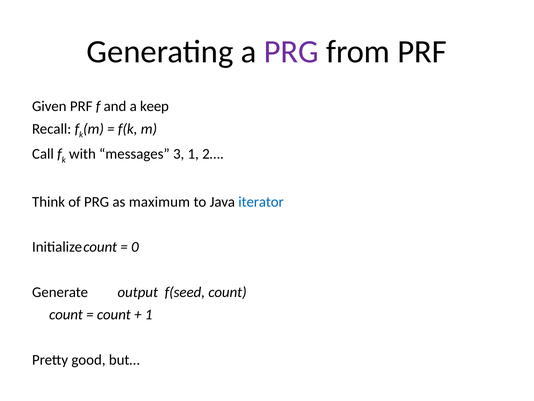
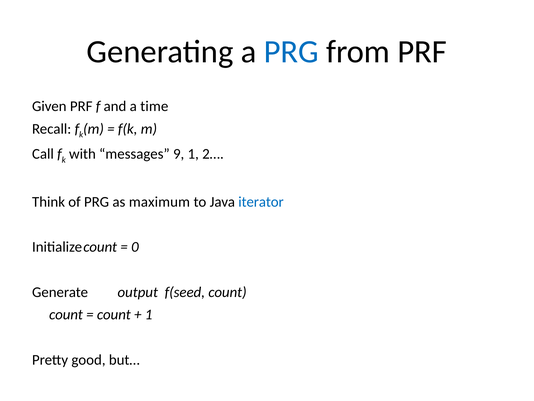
PRG at (291, 52) colour: purple -> blue
keep: keep -> time
3: 3 -> 9
